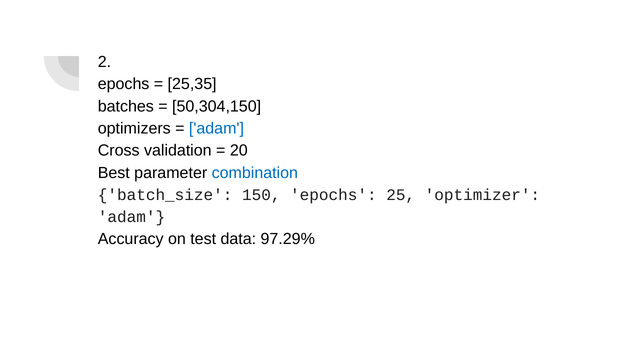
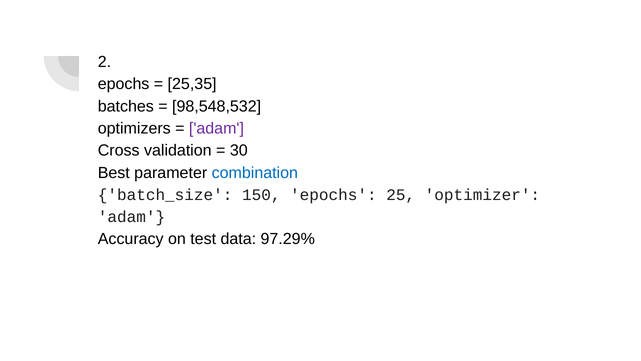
50,304,150: 50,304,150 -> 98,548,532
adam at (216, 128) colour: blue -> purple
20: 20 -> 30
